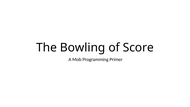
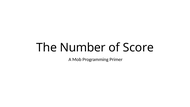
Bowling: Bowling -> Number
